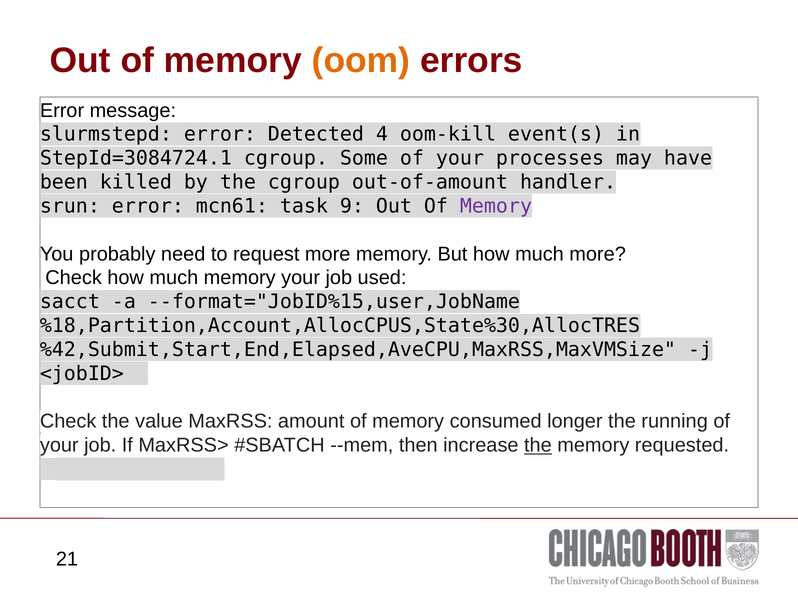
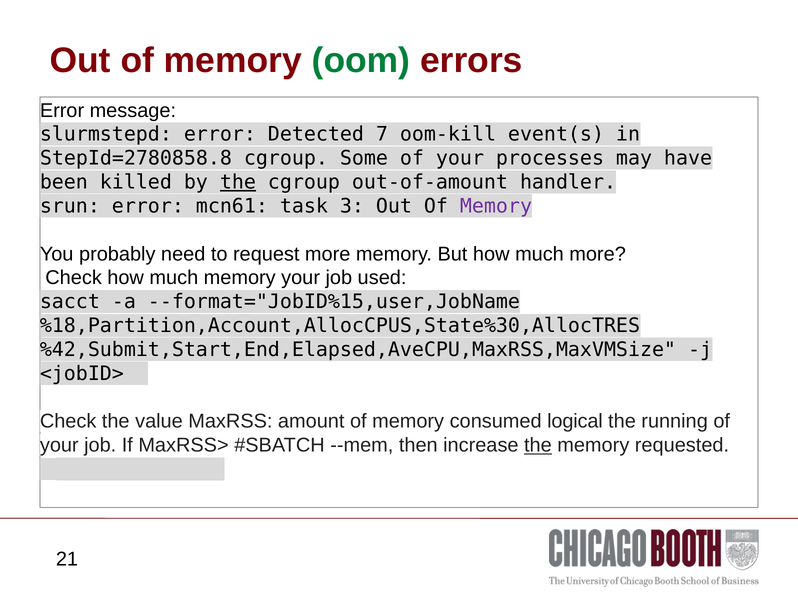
oom colour: orange -> green
4: 4 -> 7
StepId=3084724.1: StepId=3084724.1 -> StepId=2780858.8
the at (238, 182) underline: none -> present
9: 9 -> 3
longer: longer -> logical
